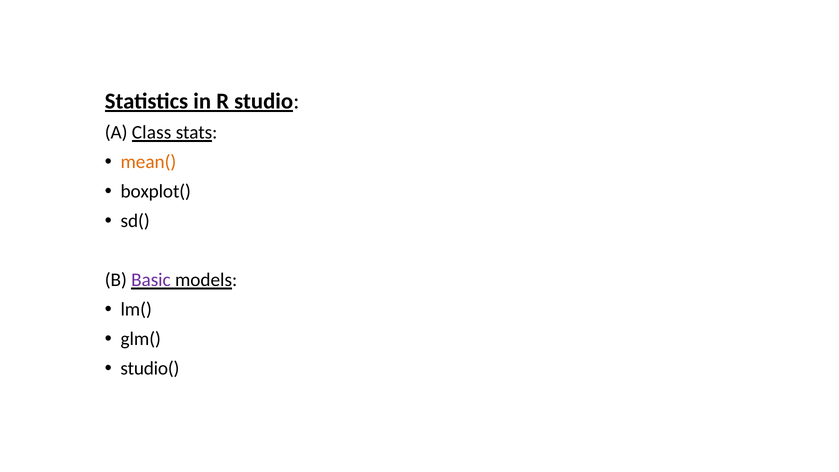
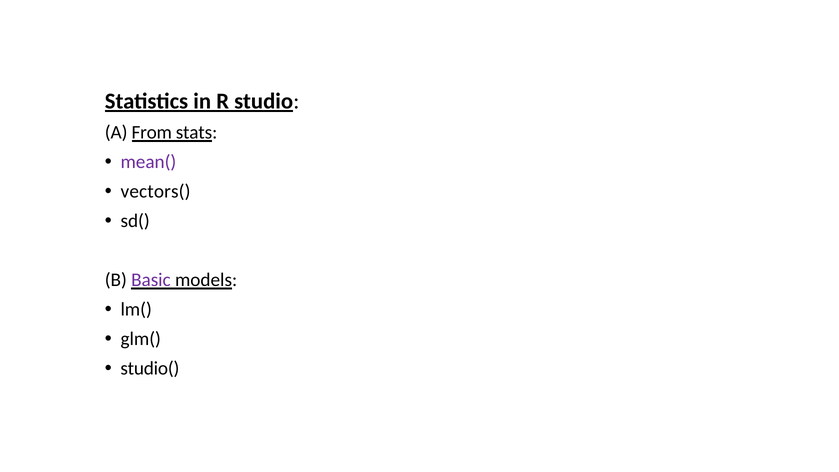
Class: Class -> From
mean( colour: orange -> purple
boxplot(: boxplot( -> vectors(
